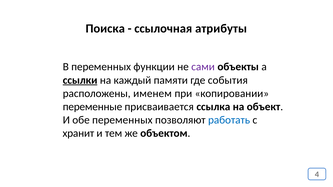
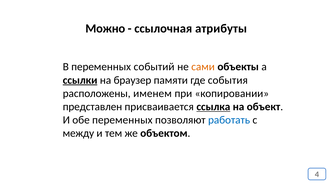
Поиска: Поиска -> Можно
функции: функции -> событий
сами colour: purple -> orange
каждый: каждый -> браузер
переменные: переменные -> представлен
ссылка underline: none -> present
хранит: хранит -> между
